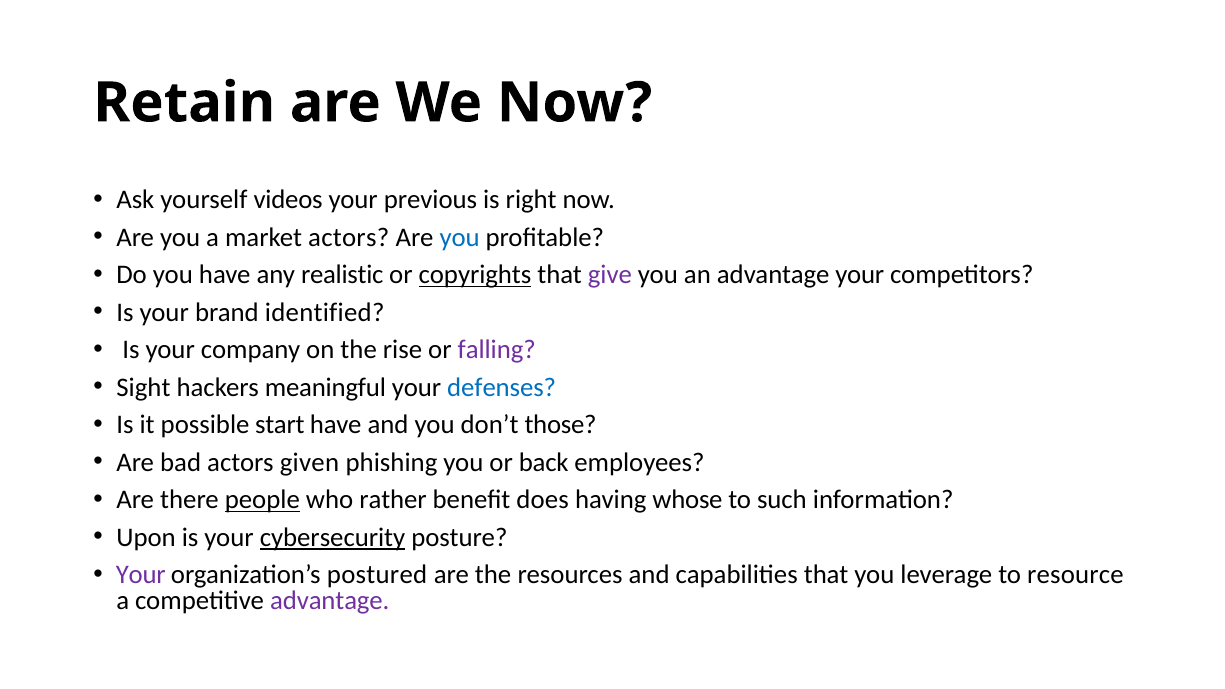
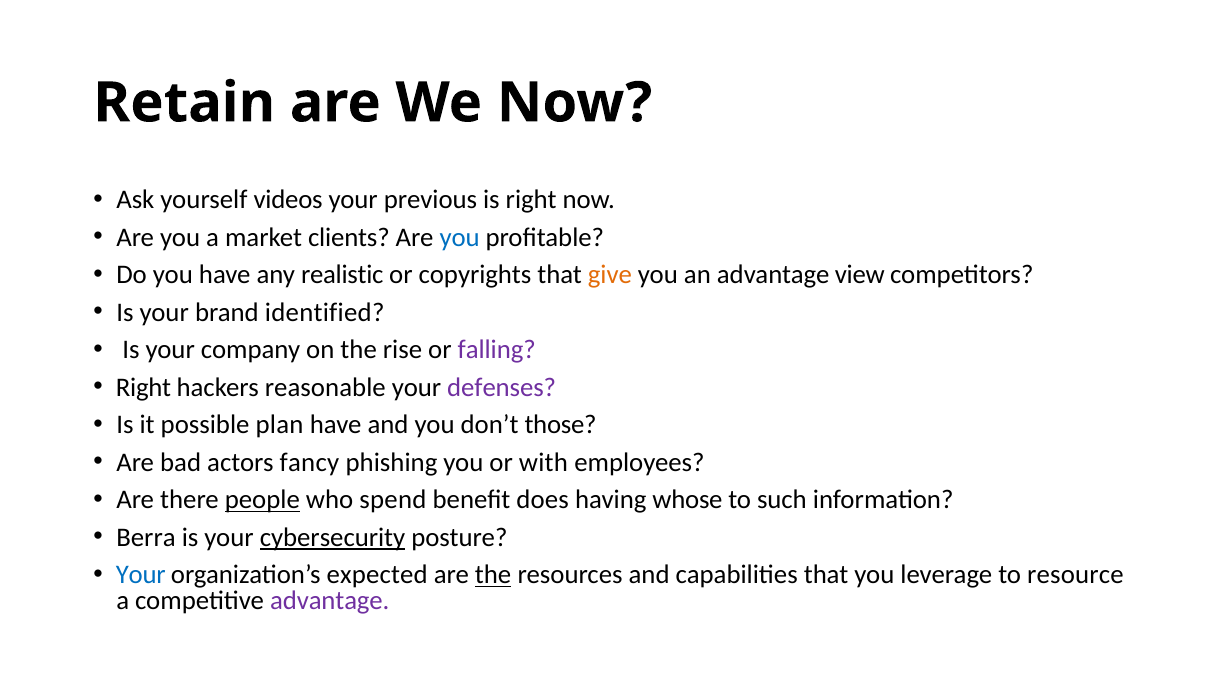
market actors: actors -> clients
copyrights underline: present -> none
give colour: purple -> orange
advantage your: your -> view
Sight at (143, 388): Sight -> Right
meaningful: meaningful -> reasonable
defenses colour: blue -> purple
start: start -> plan
given: given -> fancy
back: back -> with
rather: rather -> spend
Upon: Upon -> Berra
Your at (141, 575) colour: purple -> blue
postured: postured -> expected
the at (493, 575) underline: none -> present
